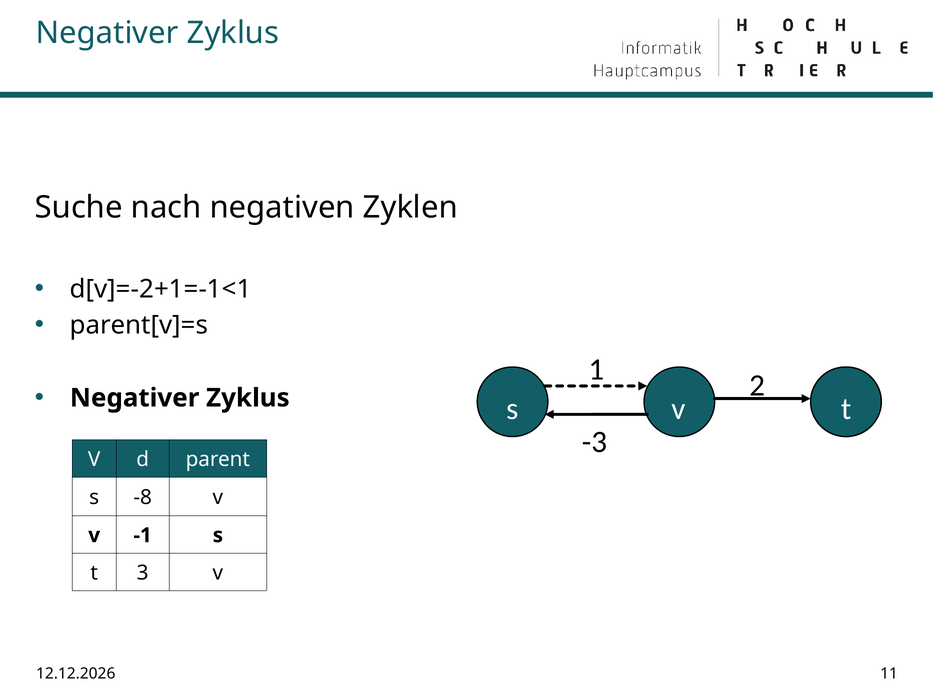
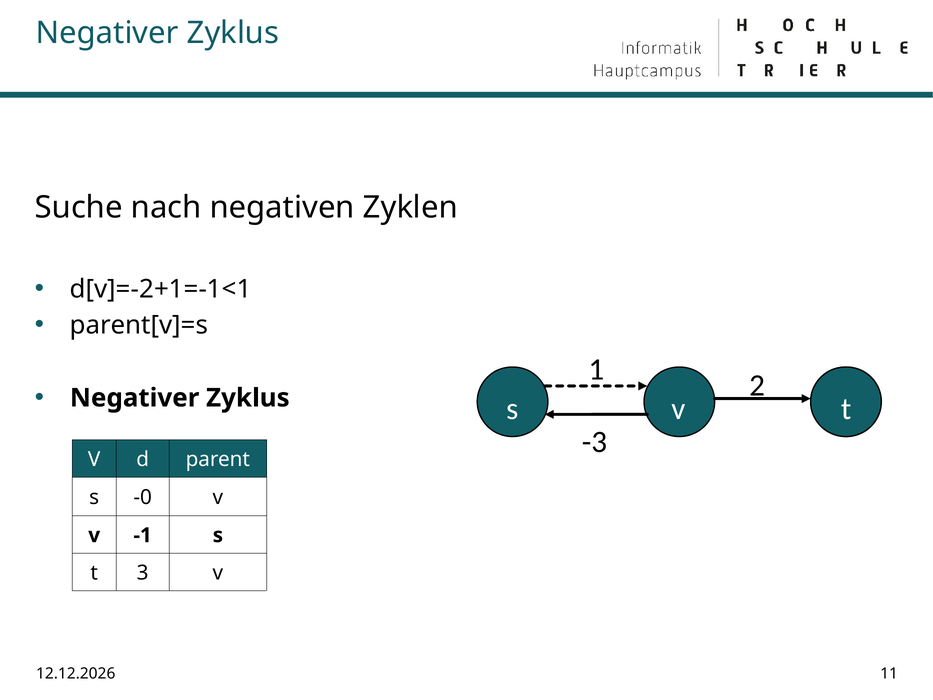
-8: -8 -> -0
